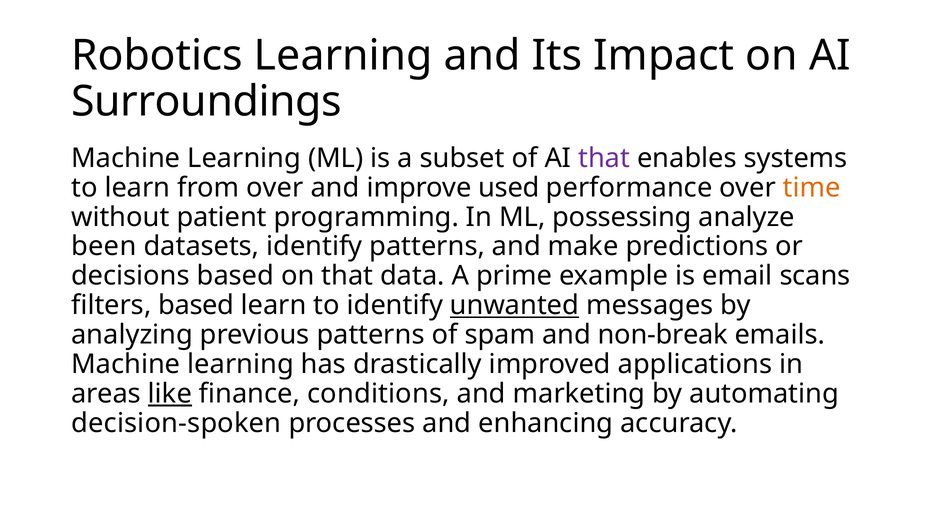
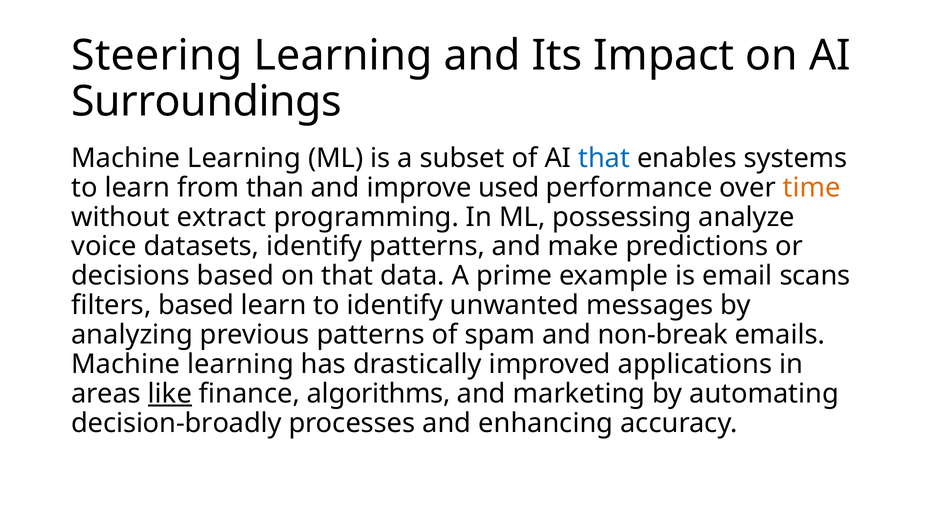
Robotics: Robotics -> Steering
that at (604, 158) colour: purple -> blue
from over: over -> than
patient: patient -> extract
been: been -> voice
unwanted underline: present -> none
conditions: conditions -> algorithms
decision-spoken: decision-spoken -> decision-broadly
